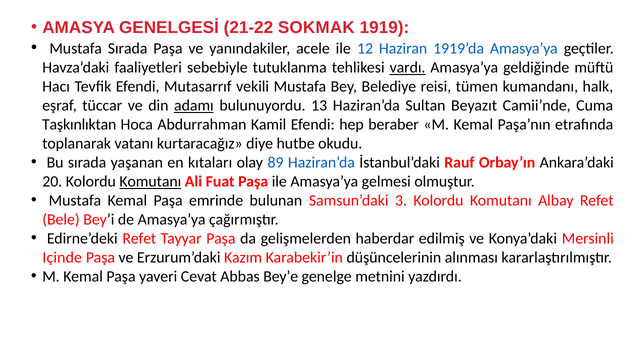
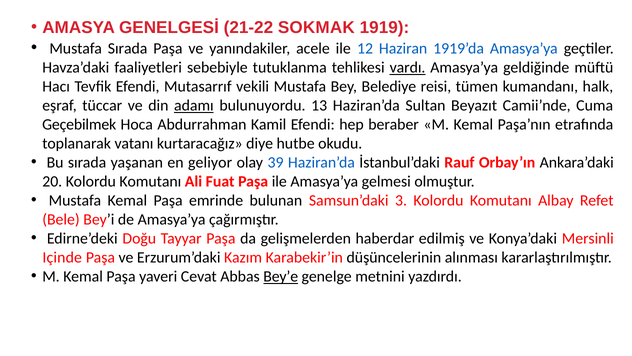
Taşkınlıktan: Taşkınlıktan -> Geçebilmek
kıtaları: kıtaları -> geliyor
89: 89 -> 39
Komutanı at (150, 181) underline: present -> none
Edirne’deki Refet: Refet -> Doğu
Bey’e underline: none -> present
